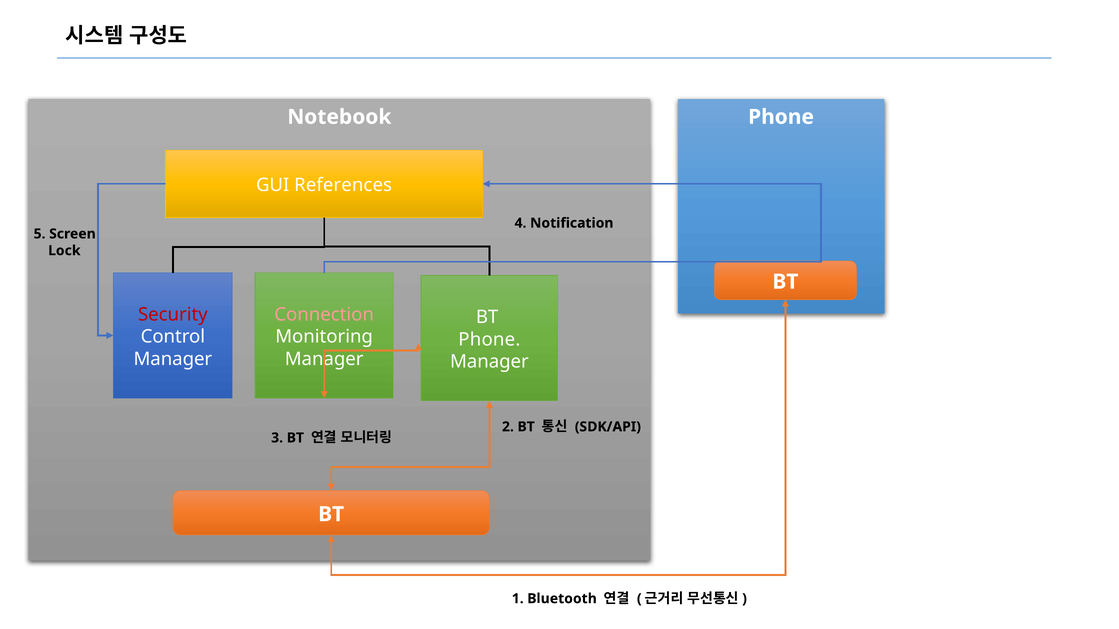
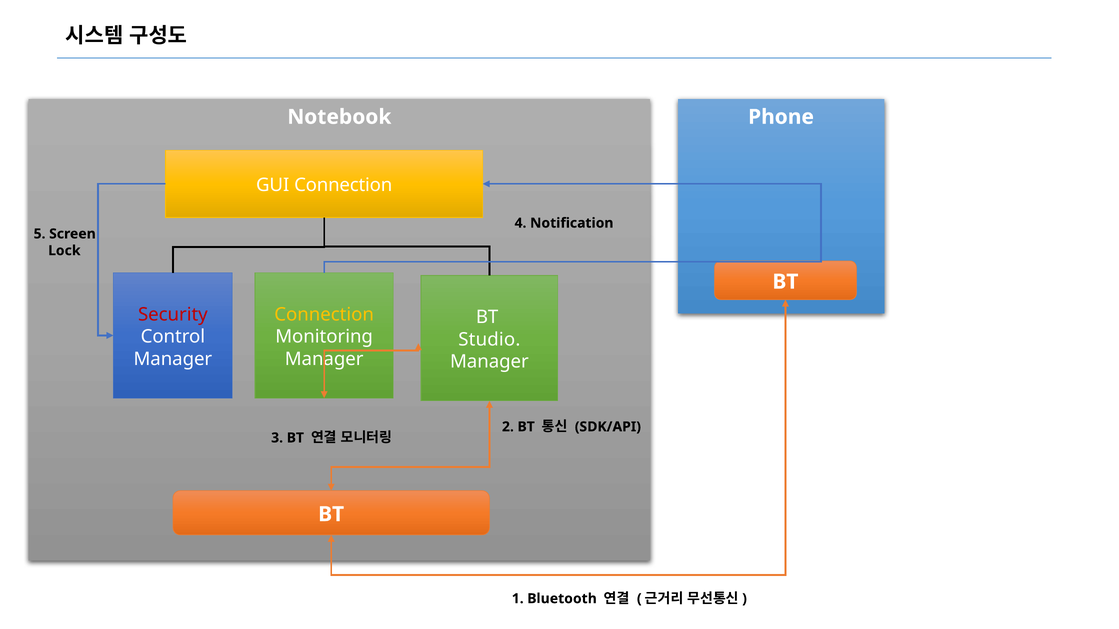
GUI References: References -> Connection
Connection at (324, 315) colour: pink -> yellow
Phone at (489, 340): Phone -> Studio
